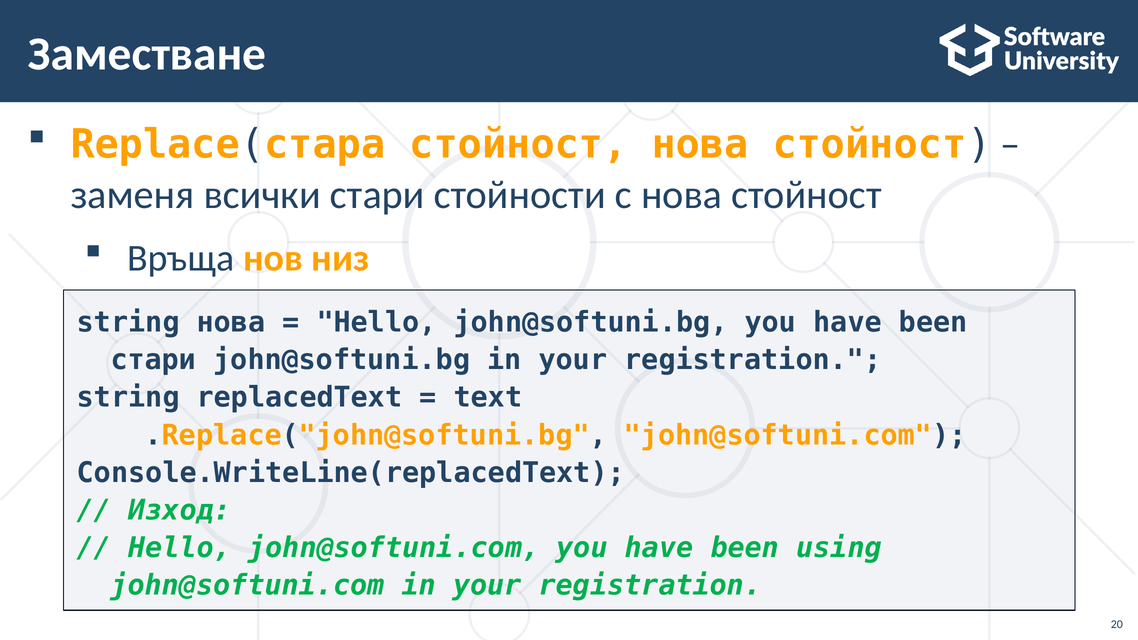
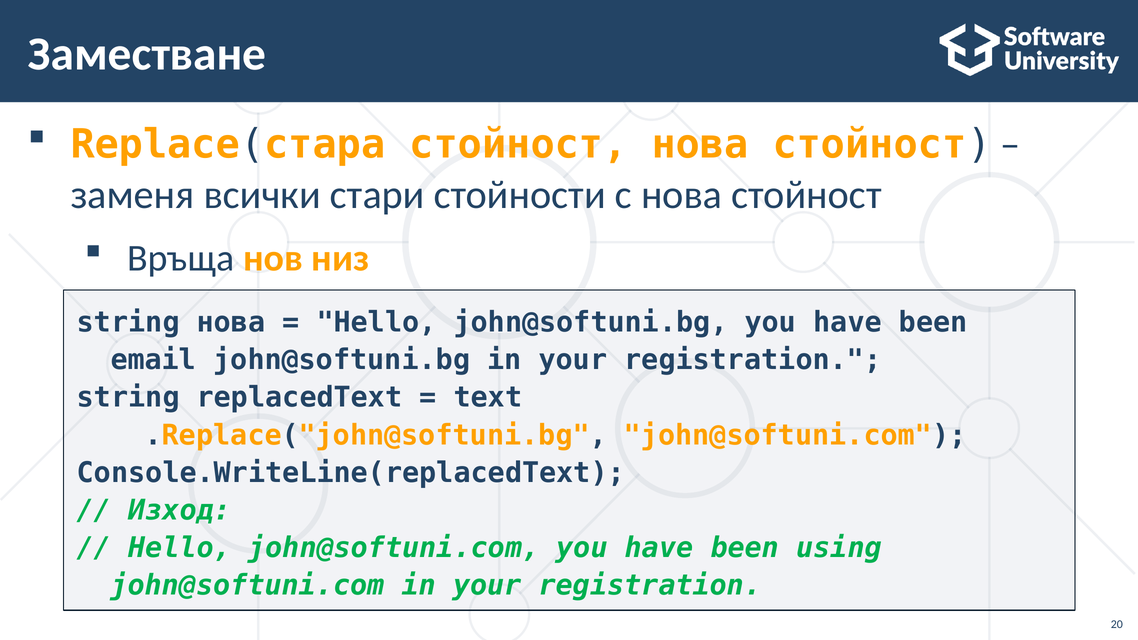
стари at (153, 360): стари -> email
